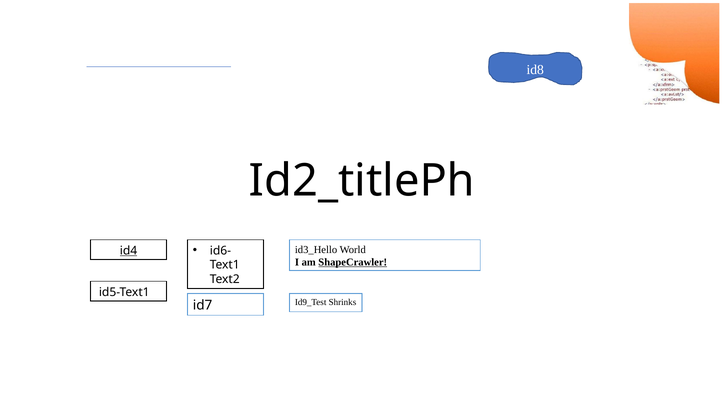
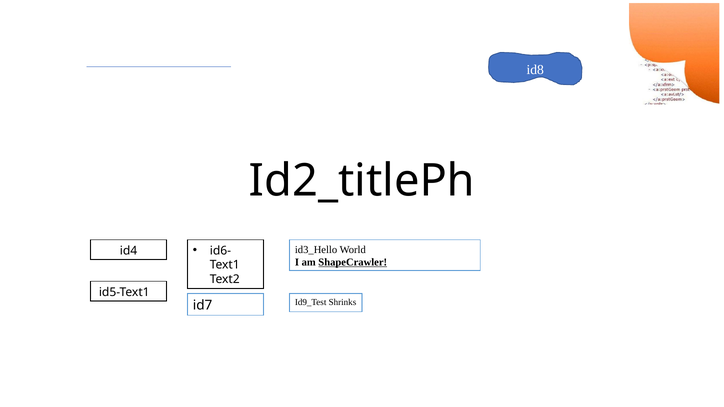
id4 underline: present -> none
